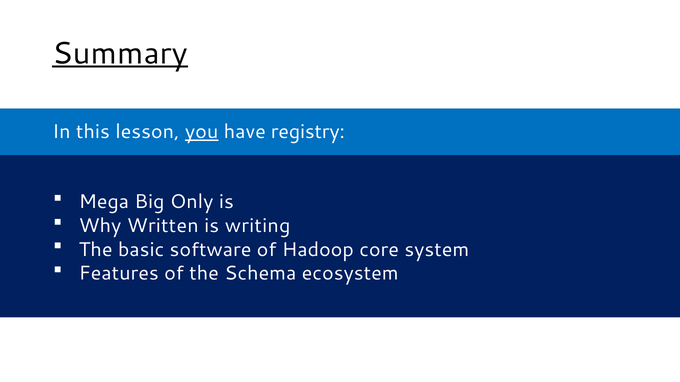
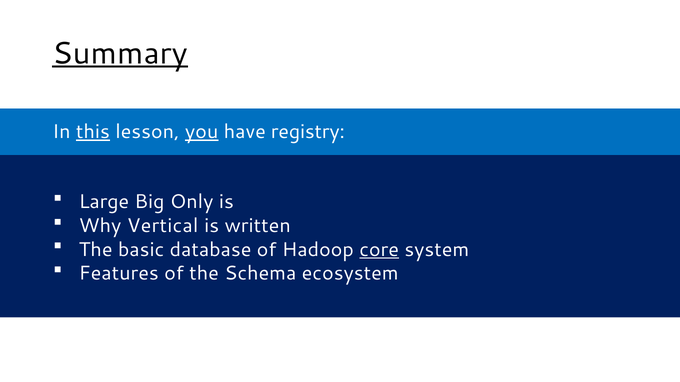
this underline: none -> present
Mega: Mega -> Large
Written: Written -> Vertical
writing: writing -> written
software: software -> database
core underline: none -> present
